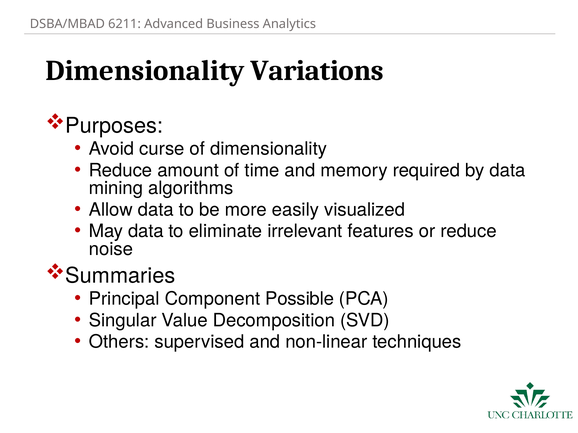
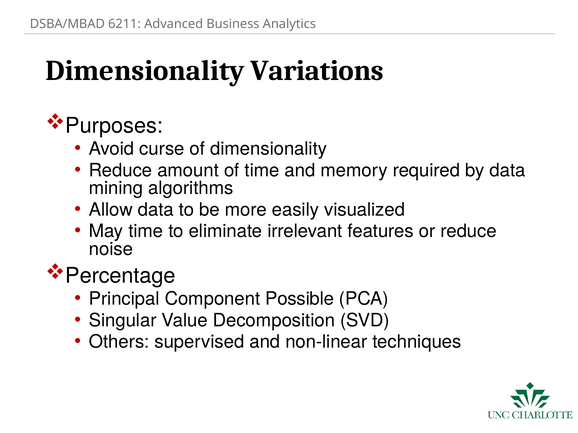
May data: data -> time
Summaries: Summaries -> Percentage
